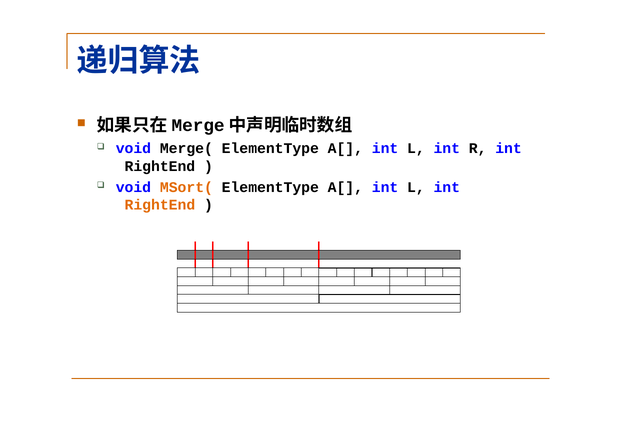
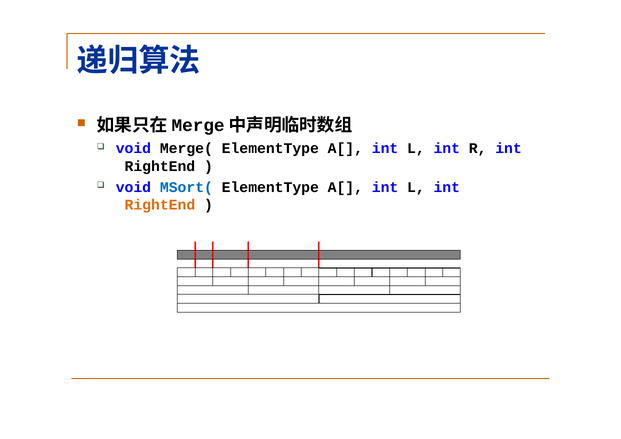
MSort( colour: orange -> blue
